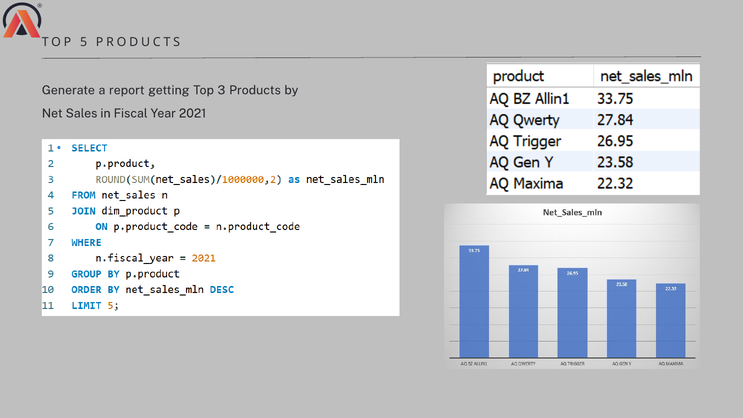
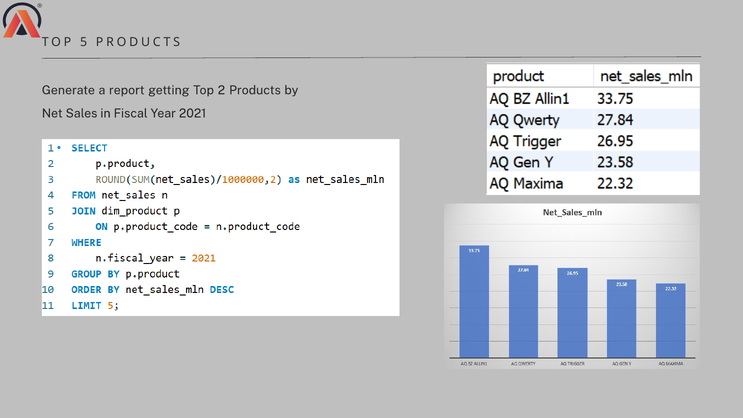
3: 3 -> 2
